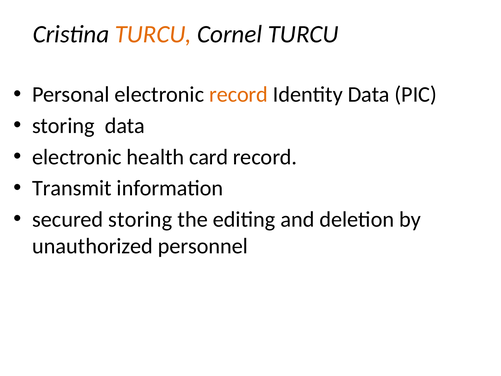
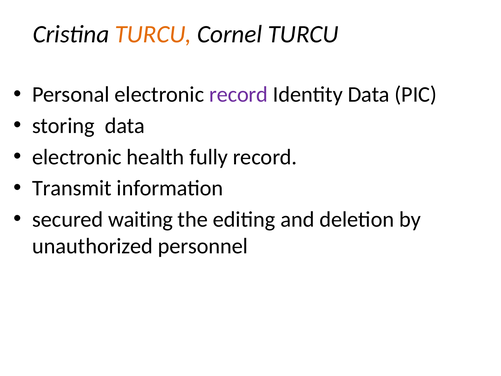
record at (239, 95) colour: orange -> purple
card: card -> fully
secured storing: storing -> waiting
